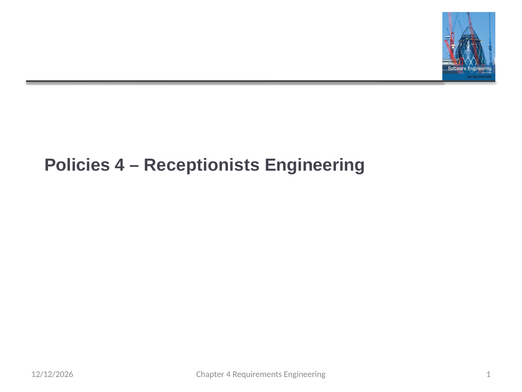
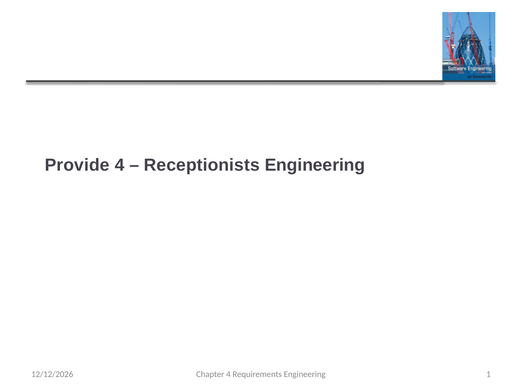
Policies: Policies -> Provide
